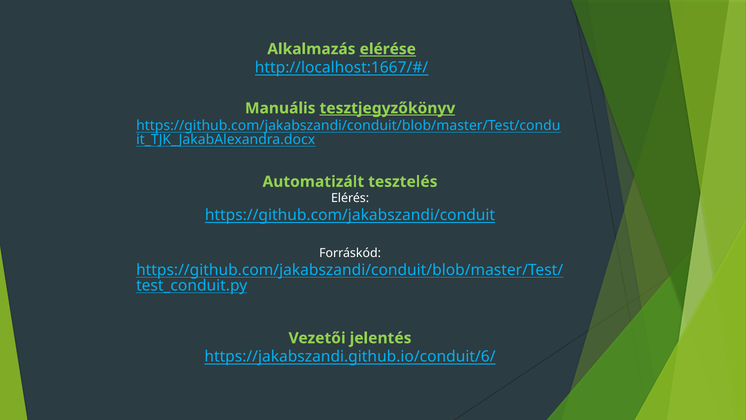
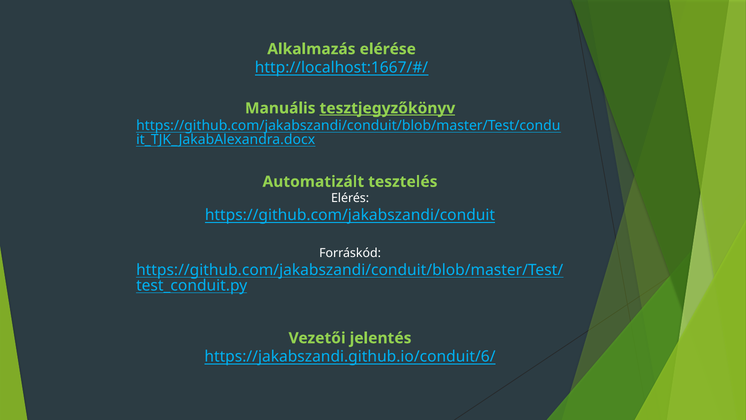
elérése underline: present -> none
